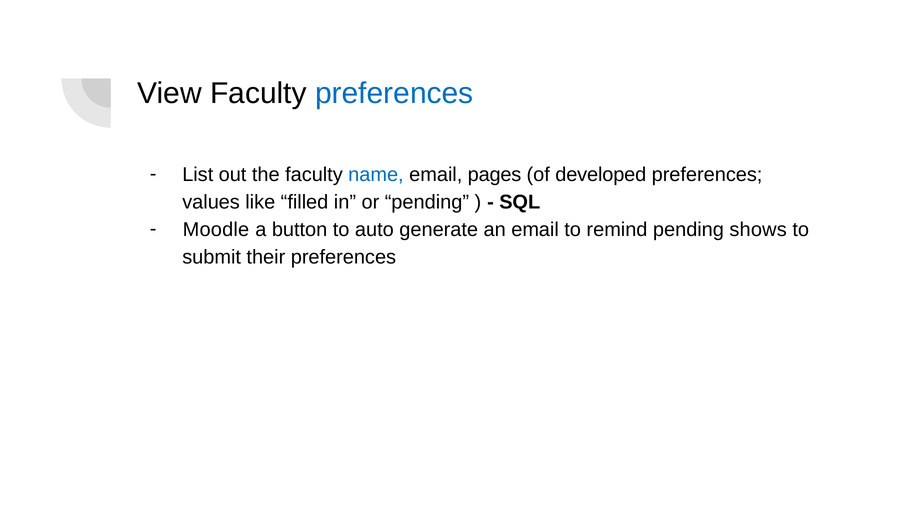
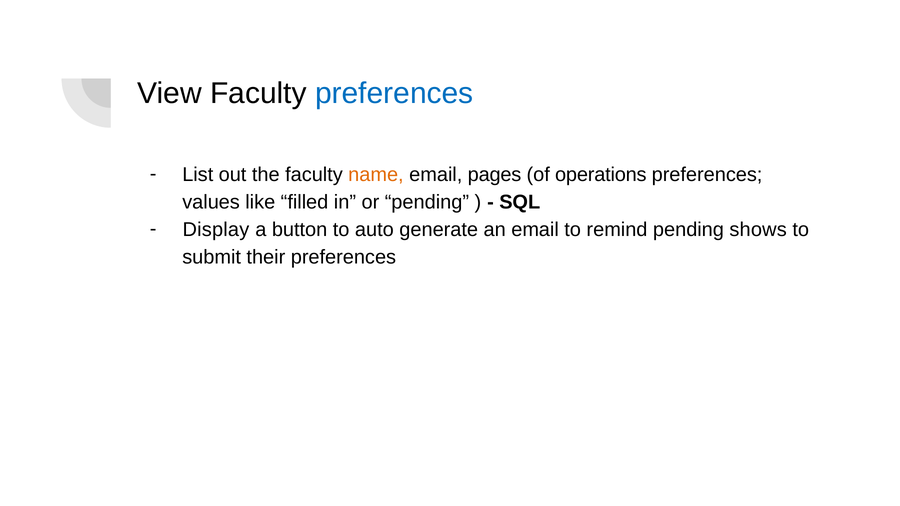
name colour: blue -> orange
developed: developed -> operations
Moodle: Moodle -> Display
